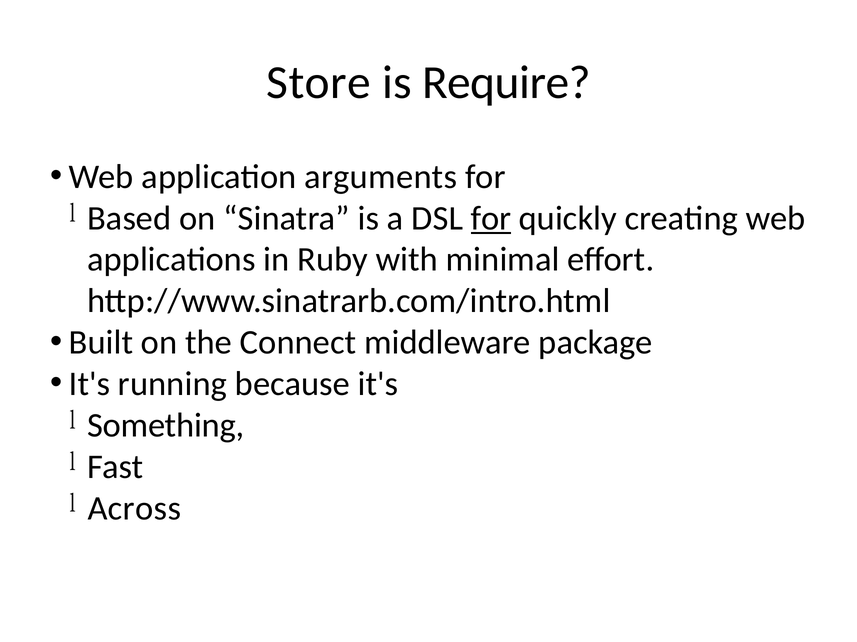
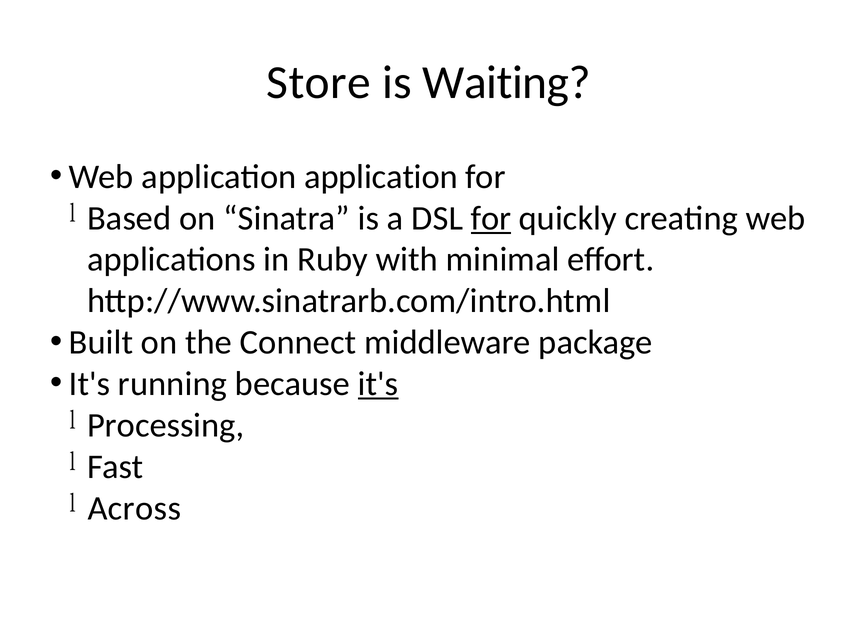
Require: Require -> Waiting
application arguments: arguments -> application
it's at (378, 384) underline: none -> present
Something: Something -> Processing
